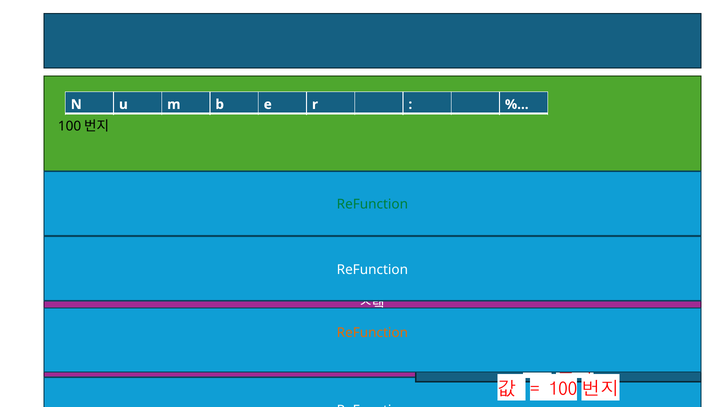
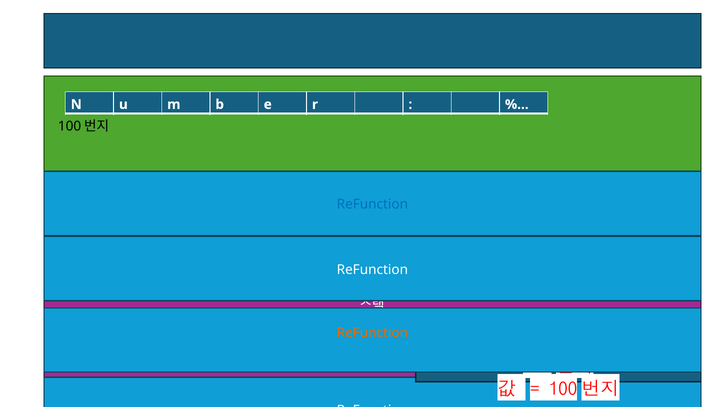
ReFunction at (372, 204) colour: green -> blue
